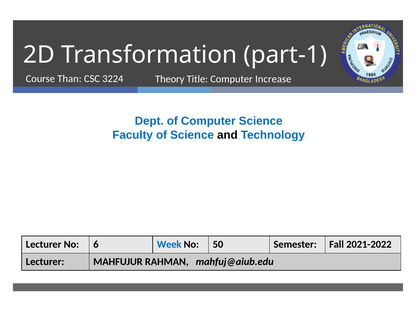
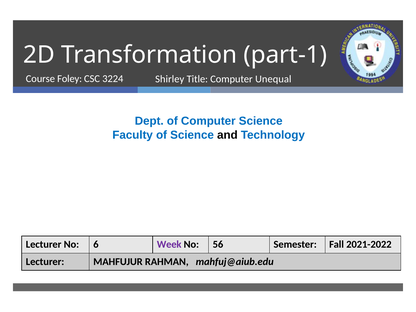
Than: Than -> Foley
Theory: Theory -> Shirley
Increase: Increase -> Unequal
Week colour: blue -> purple
50: 50 -> 56
